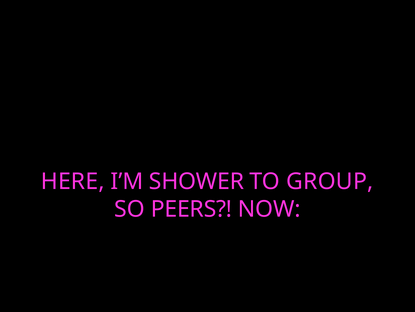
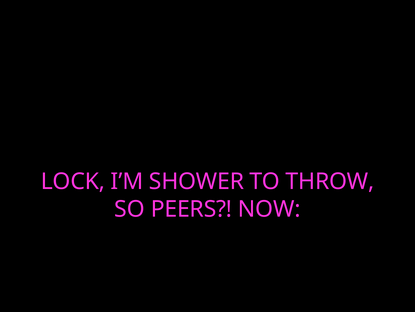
HERE: HERE -> LOCK
GROUP: GROUP -> THROW
